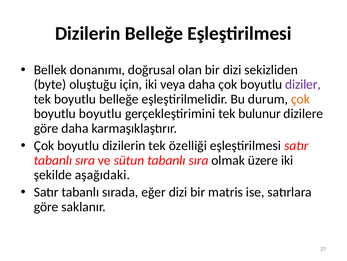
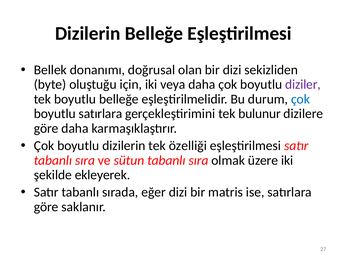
çok at (300, 99) colour: orange -> blue
boyutlu boyutlu: boyutlu -> satırlara
aşağıdaki: aşağıdaki -> ekleyerek
